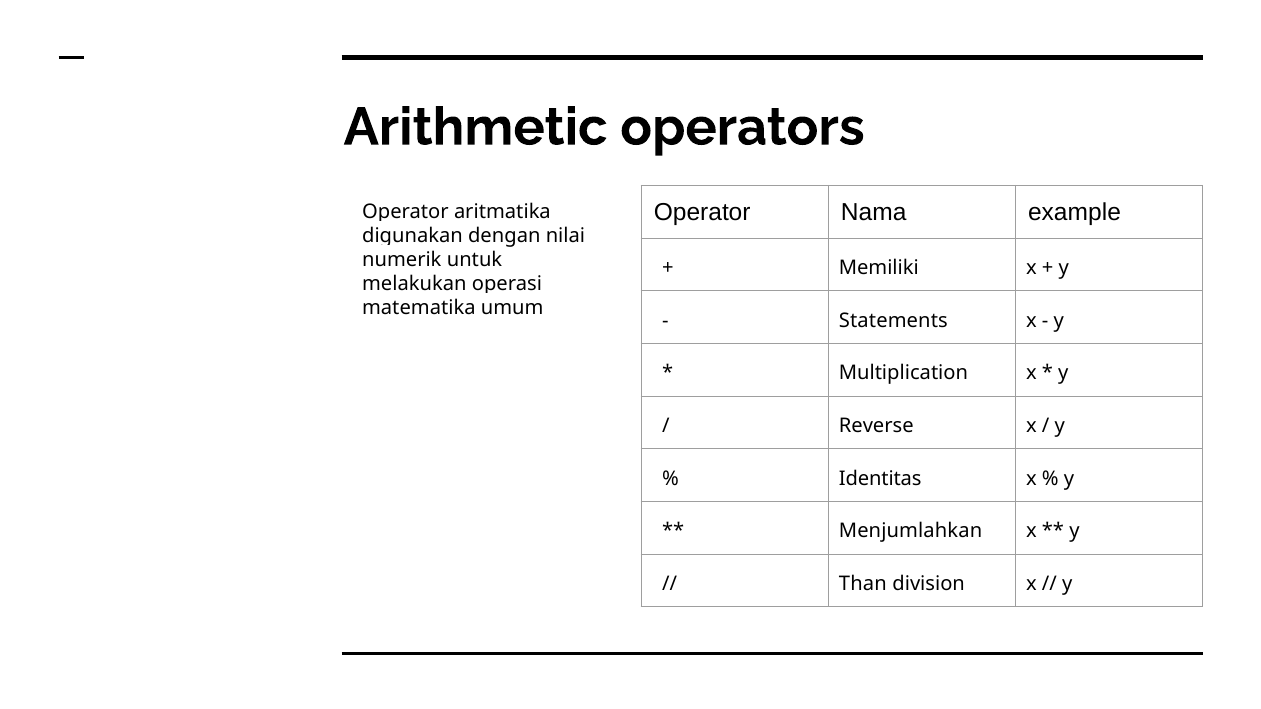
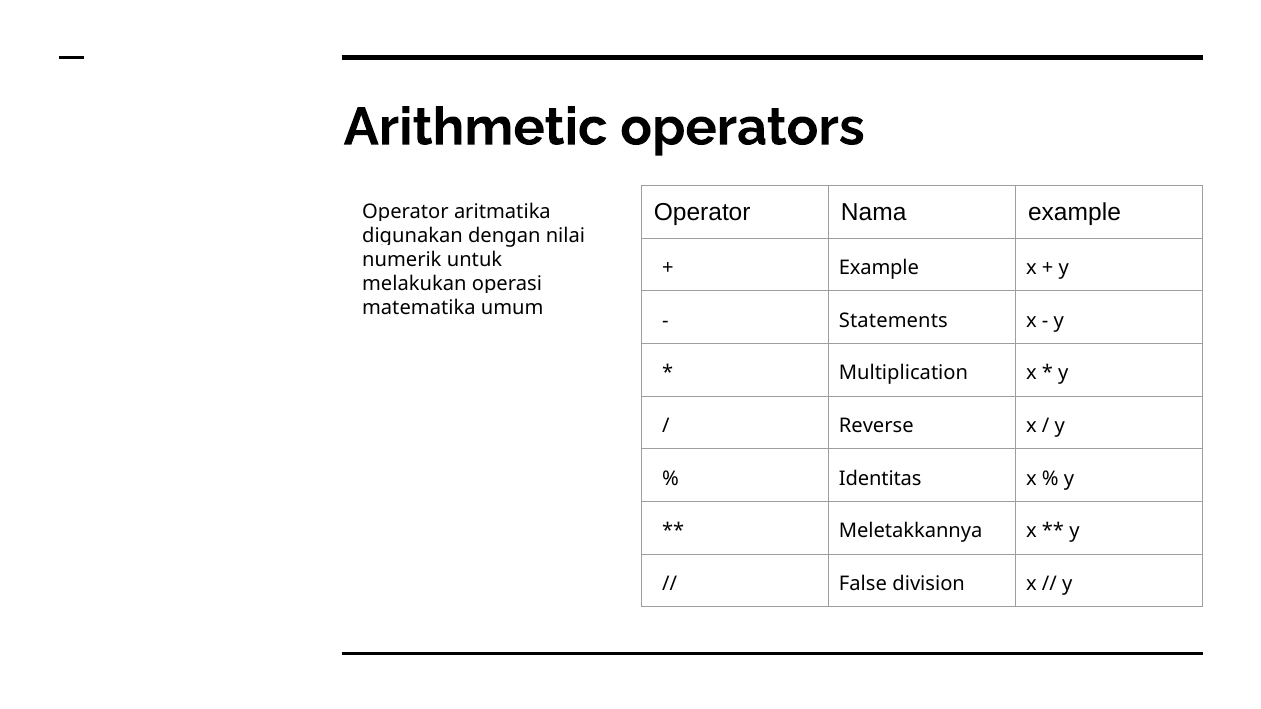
Memiliki at (879, 268): Memiliki -> Example
Menjumlahkan: Menjumlahkan -> Meletakkannya
Than: Than -> False
